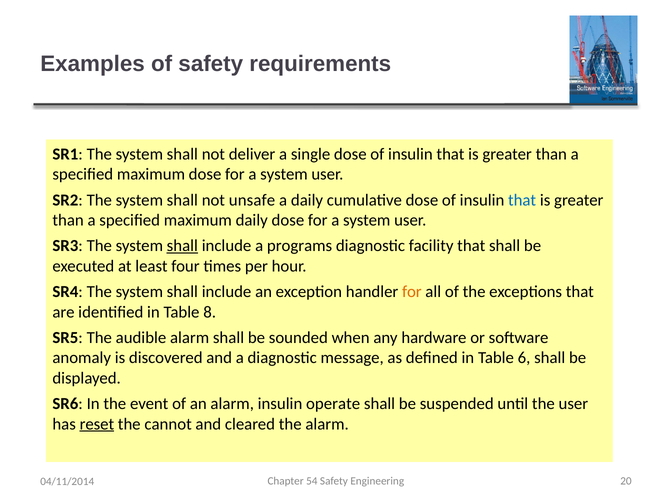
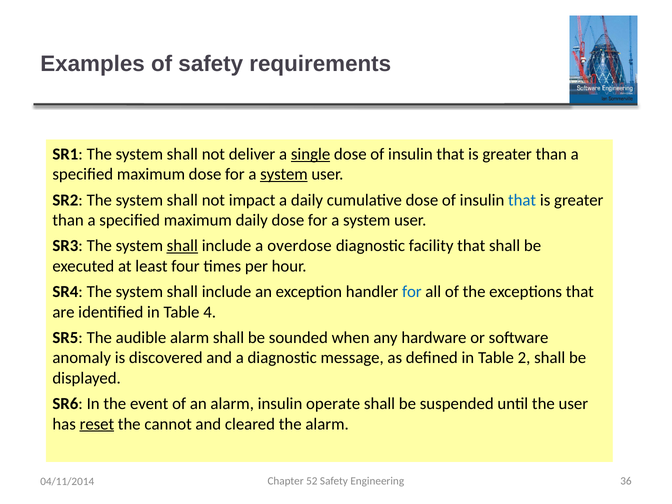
single underline: none -> present
system at (284, 174) underline: none -> present
unsafe: unsafe -> impact
programs: programs -> overdose
for at (412, 292) colour: orange -> blue
8: 8 -> 4
6: 6 -> 2
54: 54 -> 52
20: 20 -> 36
